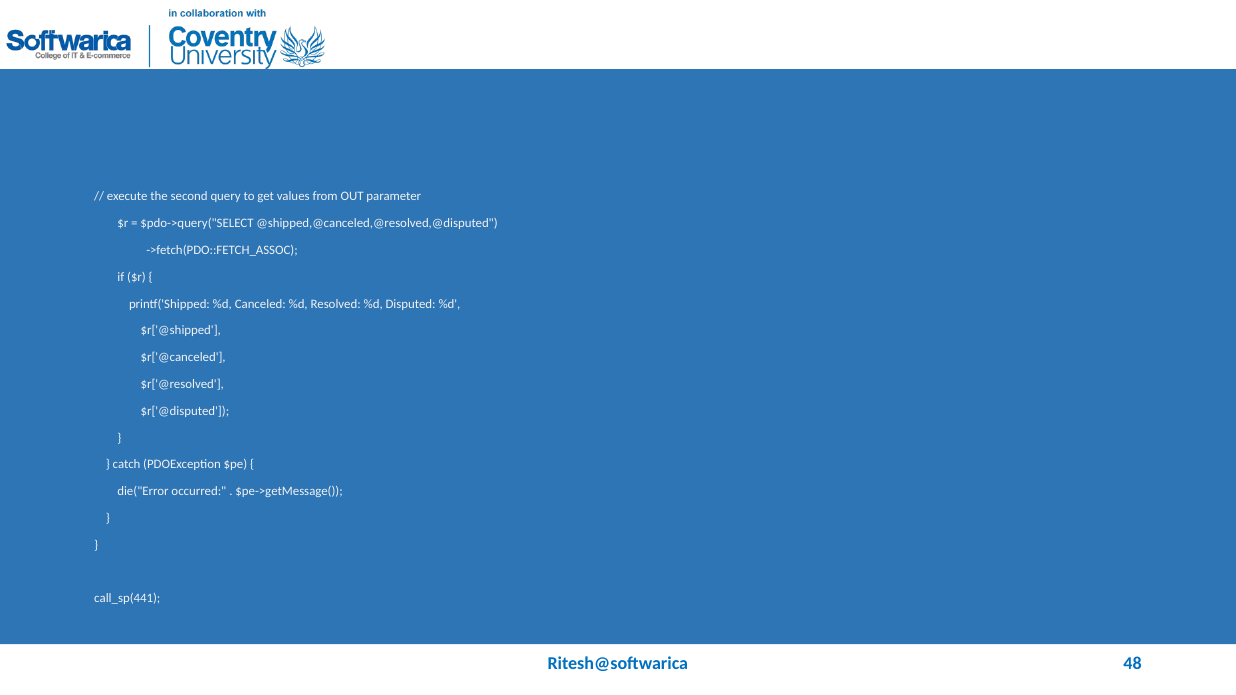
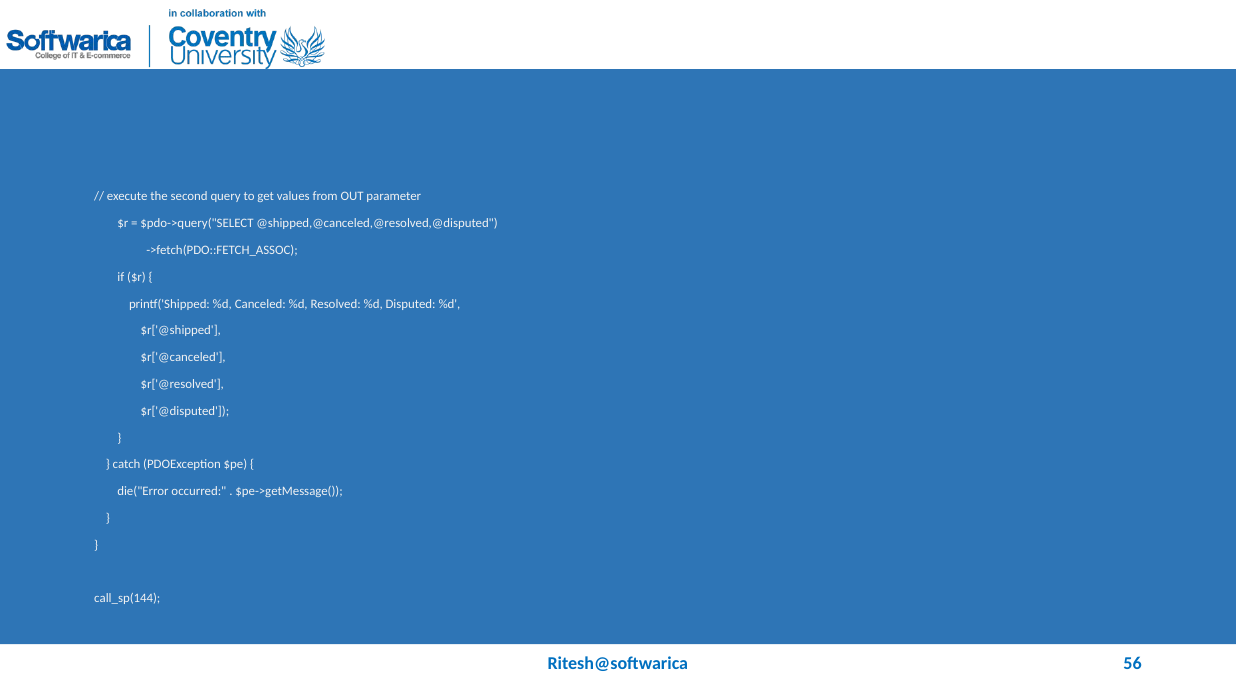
call_sp(441: call_sp(441 -> call_sp(144
48: 48 -> 56
